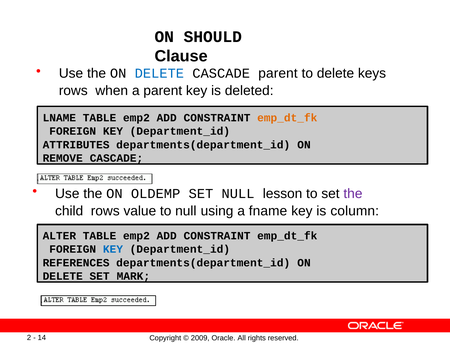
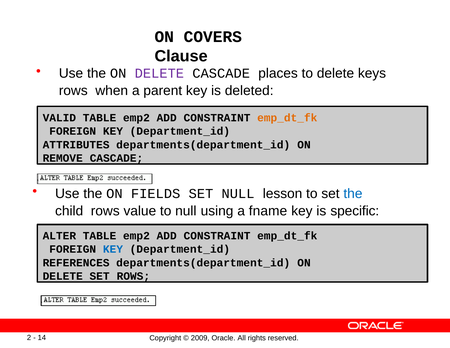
SHOULD: SHOULD -> COVERS
DELETE at (159, 73) colour: blue -> purple
CASCADE parent: parent -> places
LNAME: LNAME -> VALID
OLDEMP: OLDEMP -> FIELDS
the at (353, 193) colour: purple -> blue
column: column -> specific
SET MARK: MARK -> ROWS
